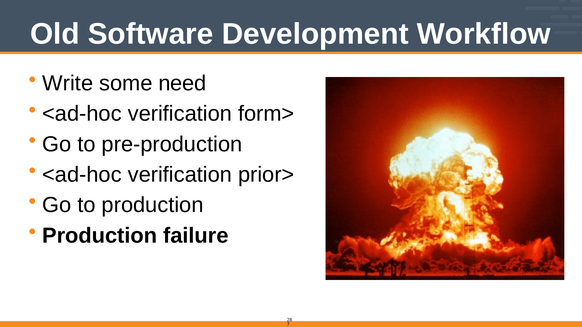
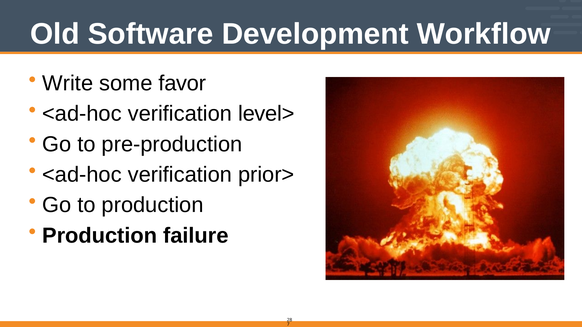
need: need -> favor
form>: form> -> level>
